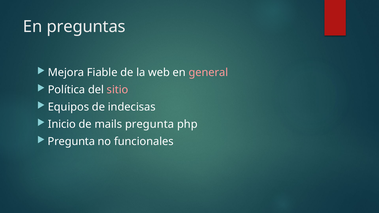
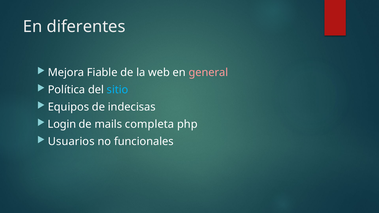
preguntas: preguntas -> diferentes
sitio colour: pink -> light blue
Inicio: Inicio -> Login
mails pregunta: pregunta -> completa
Pregunta at (71, 142): Pregunta -> Usuarios
